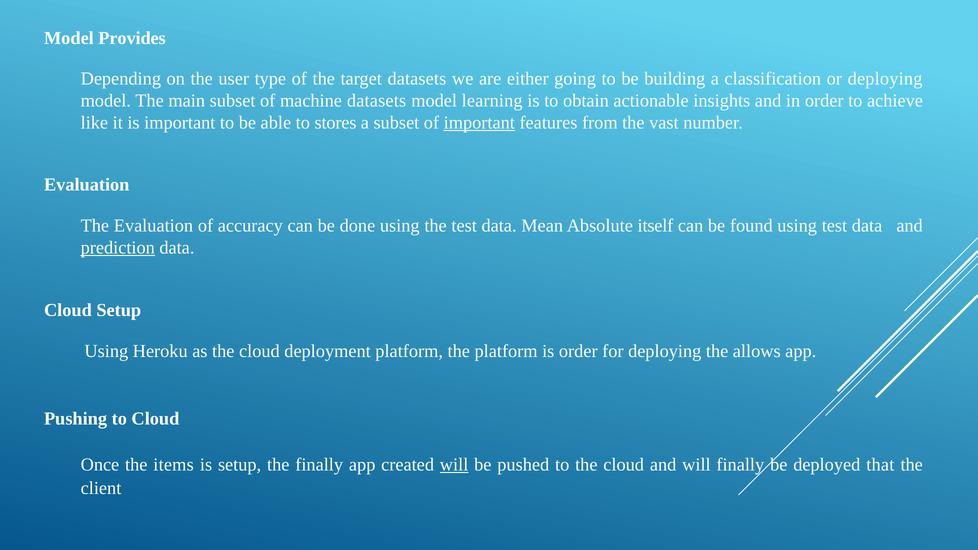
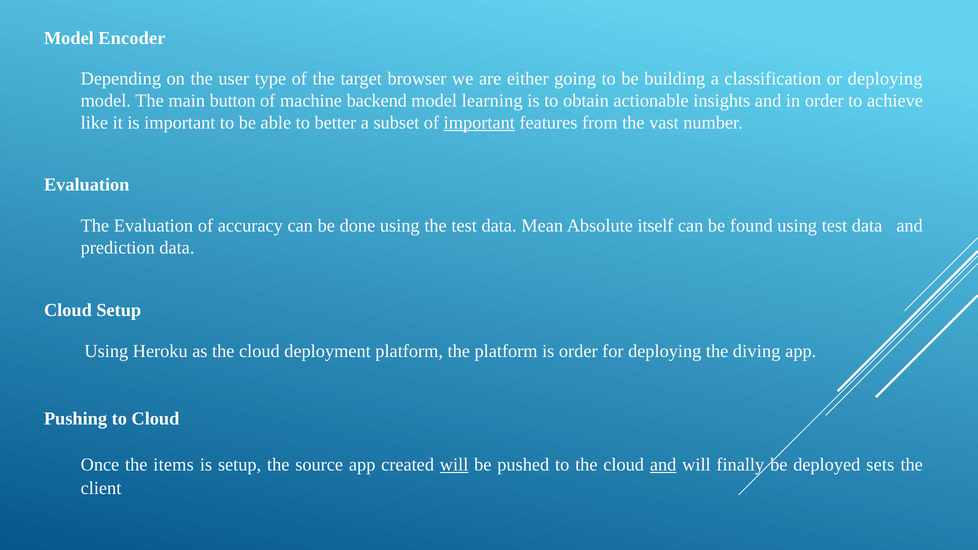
Provides: Provides -> Encoder
target datasets: datasets -> browser
main subset: subset -> button
machine datasets: datasets -> backend
stores: stores -> better
prediction underline: present -> none
allows: allows -> diving
the finally: finally -> source
and at (663, 465) underline: none -> present
that: that -> sets
